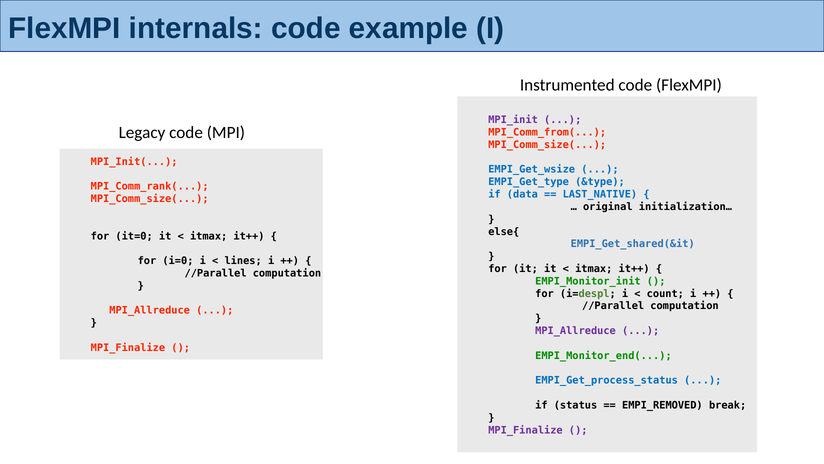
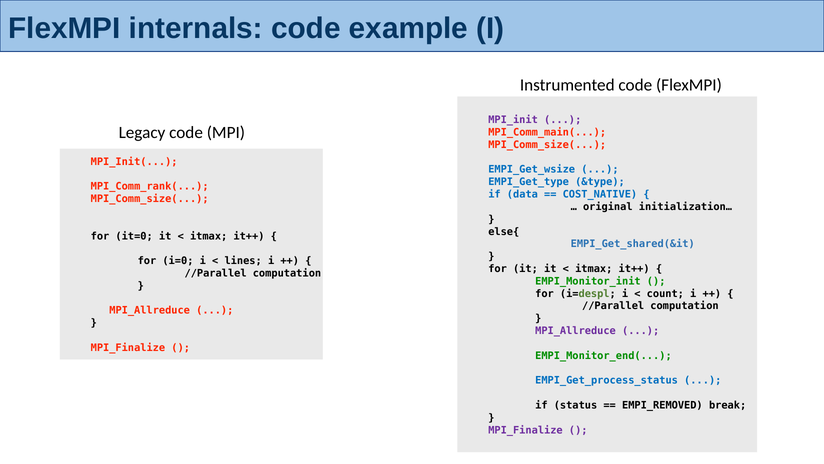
MPI_Comm_from(: MPI_Comm_from( -> MPI_Comm_main(
LAST_NATIVE: LAST_NATIVE -> COST_NATIVE
